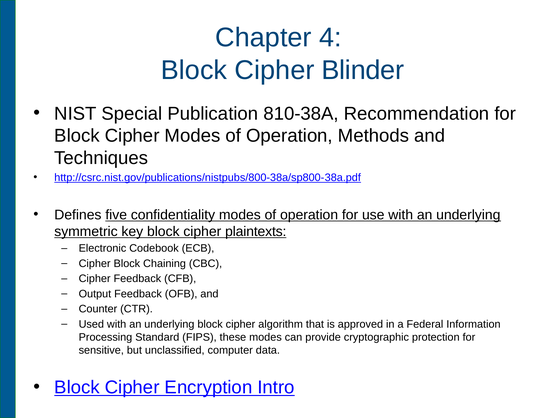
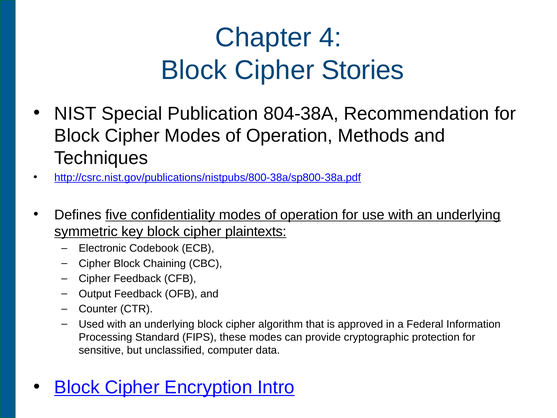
Blinder: Blinder -> Stories
810-38A: 810-38A -> 804-38A
